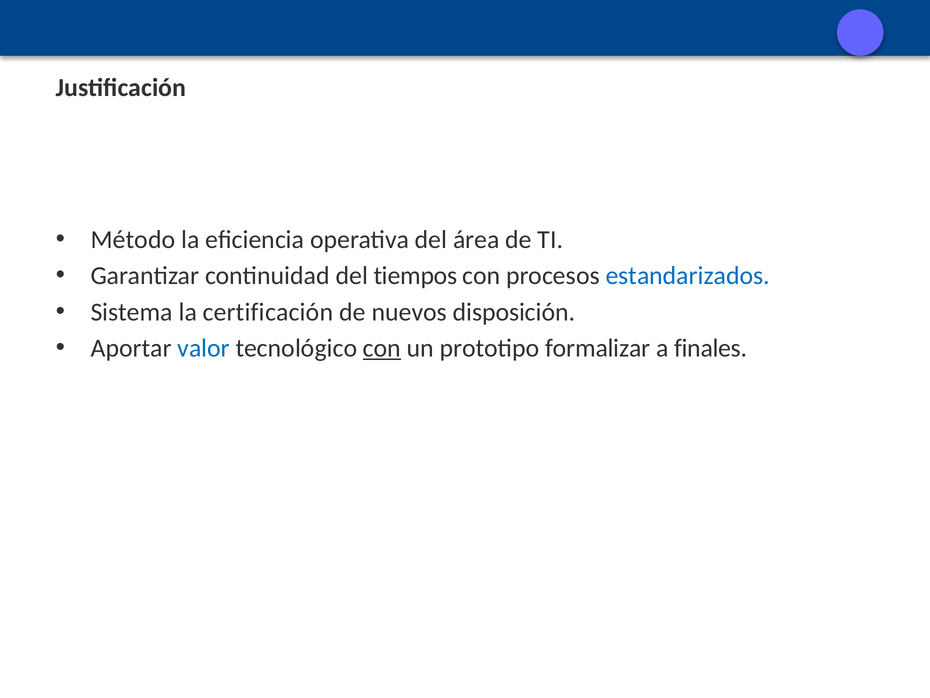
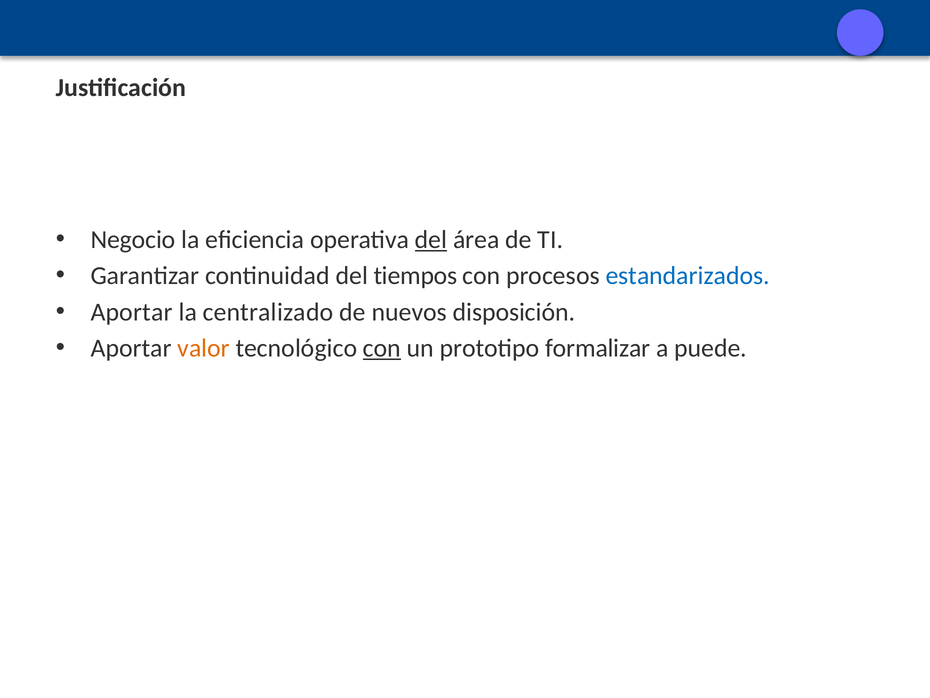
Método: Método -> Negocio
del at (431, 239) underline: none -> present
Sistema at (132, 312): Sistema -> Aportar
certificación: certificación -> centralizado
valor colour: blue -> orange
finales: finales -> puede
